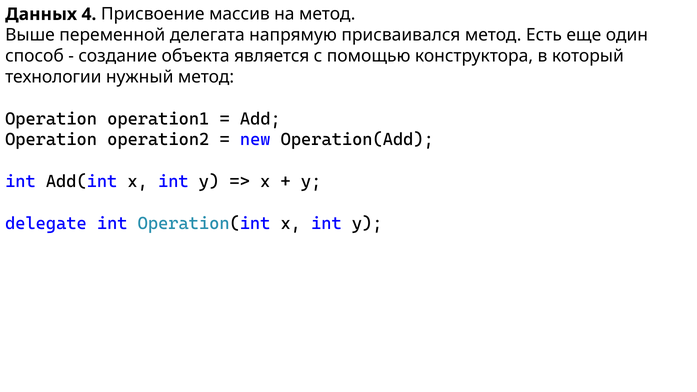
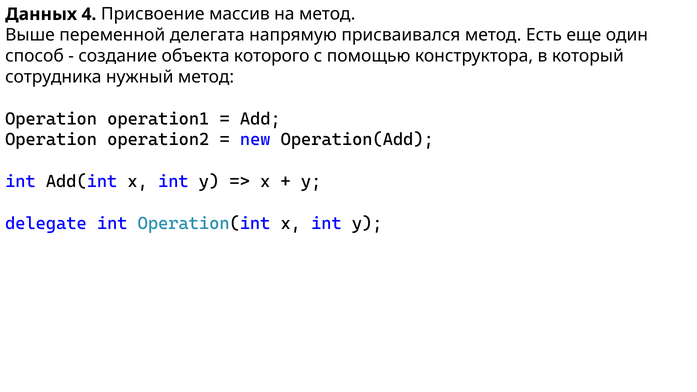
является: является -> которого
технологии: технологии -> сотрудника
